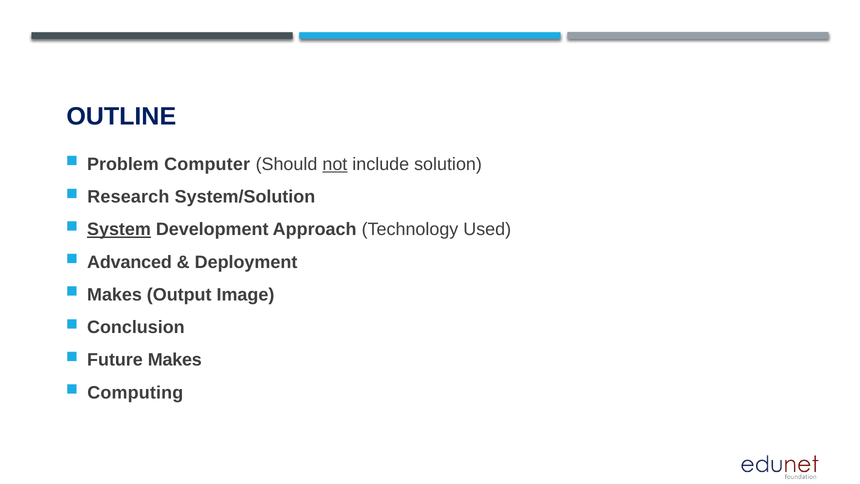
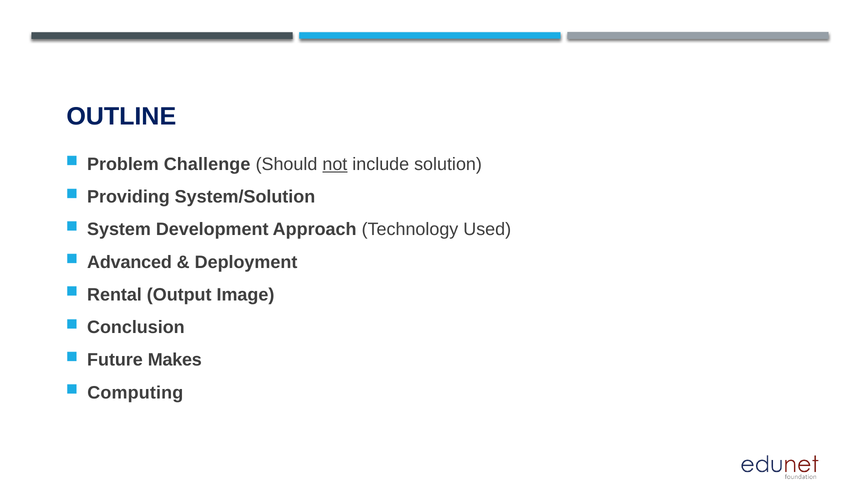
Computer: Computer -> Challenge
Research: Research -> Providing
System underline: present -> none
Makes at (114, 295): Makes -> Rental
